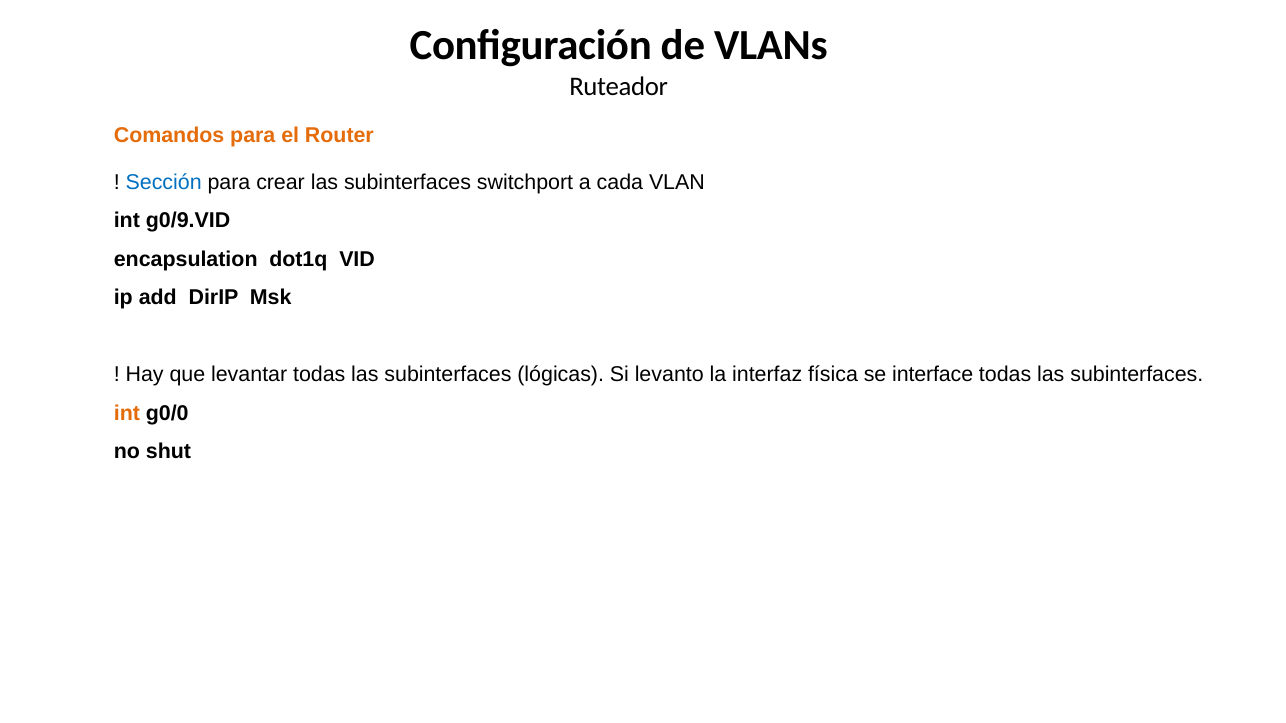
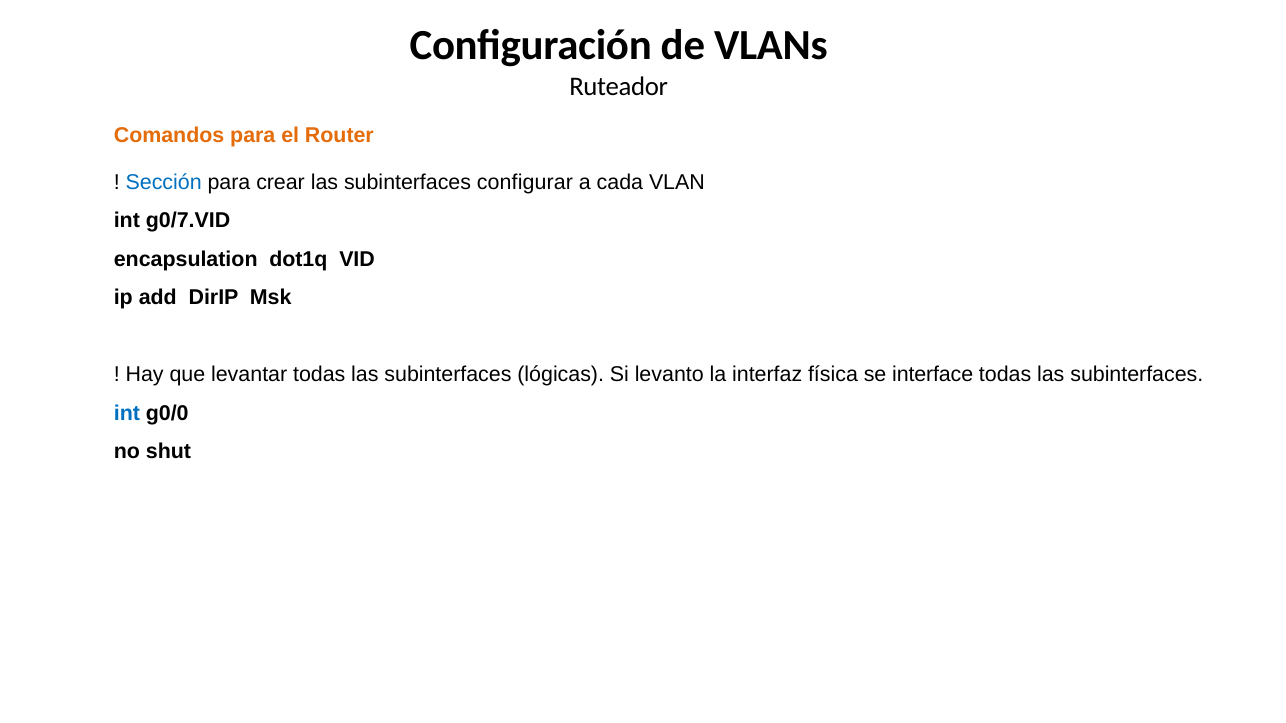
switchport: switchport -> configurar
g0/9.VID: g0/9.VID -> g0/7.VID
int at (127, 413) colour: orange -> blue
